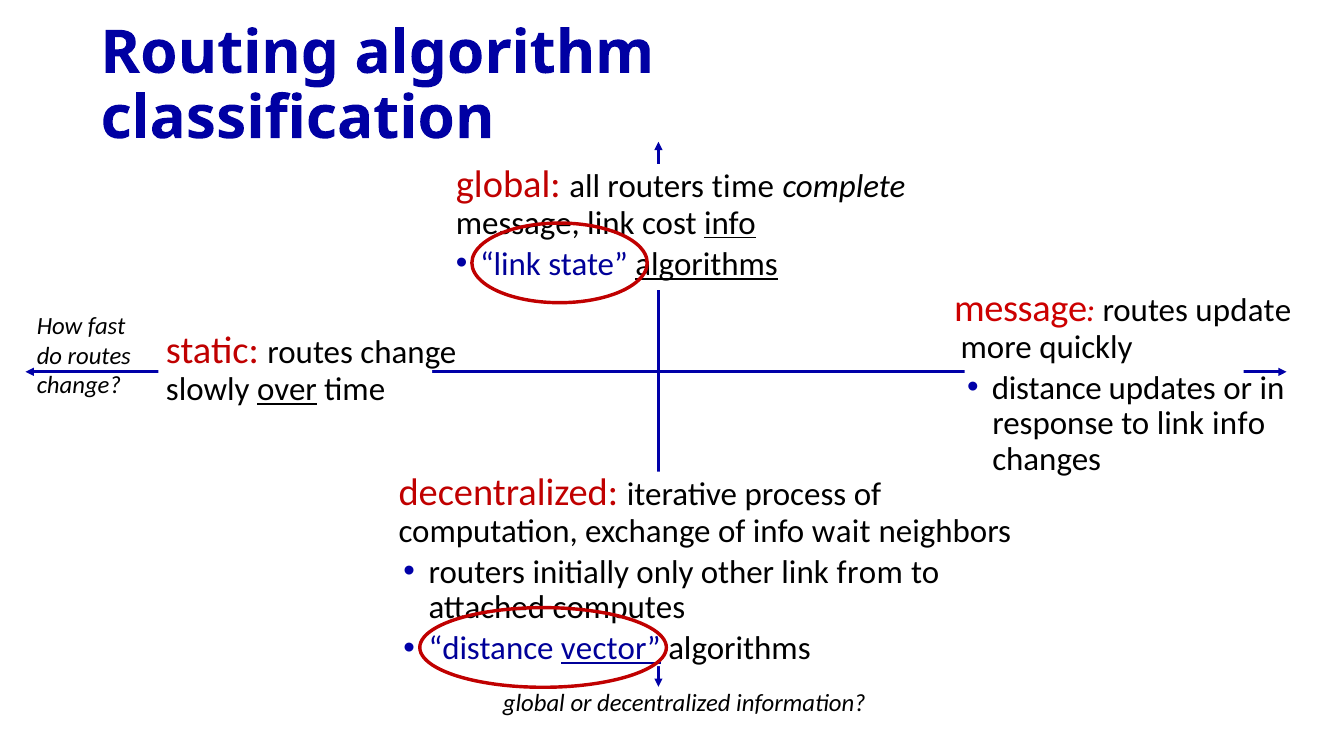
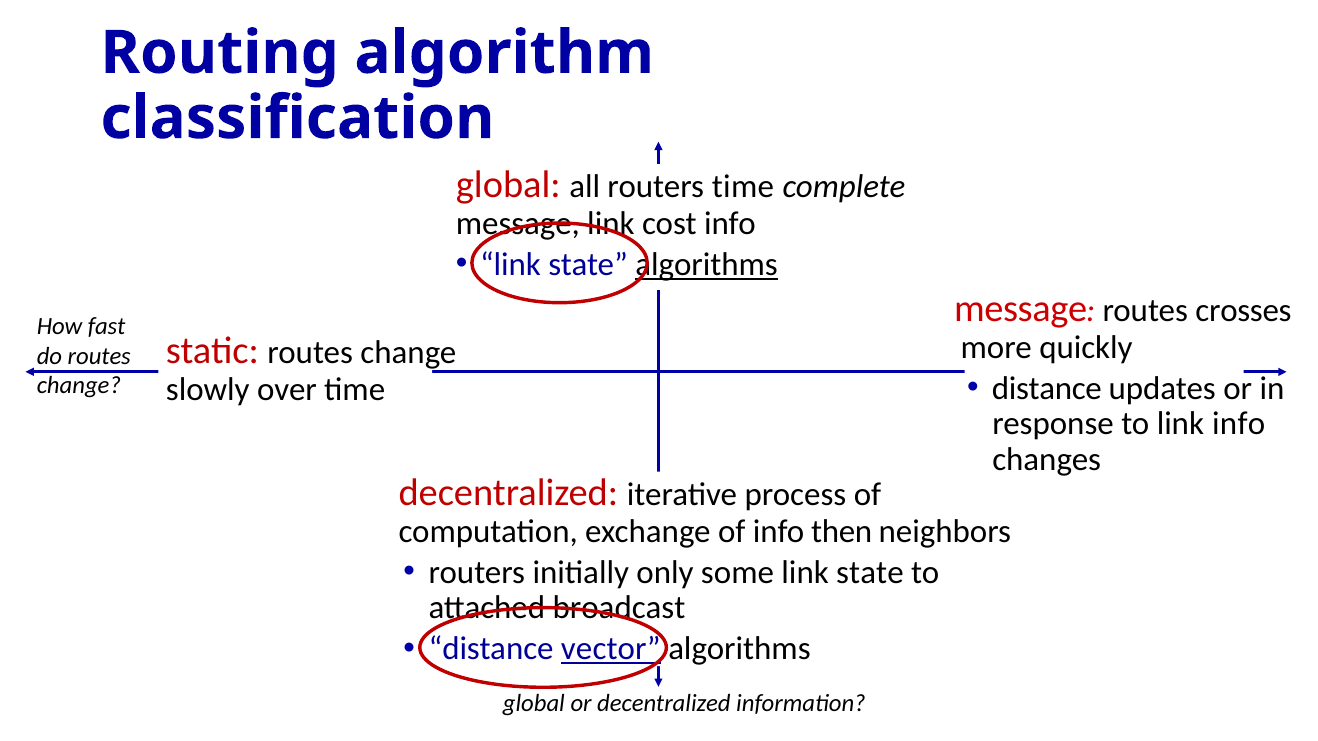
info at (730, 223) underline: present -> none
update: update -> crosses
over underline: present -> none
wait: wait -> then
other: other -> some
from at (870, 573): from -> state
computes: computes -> broadcast
